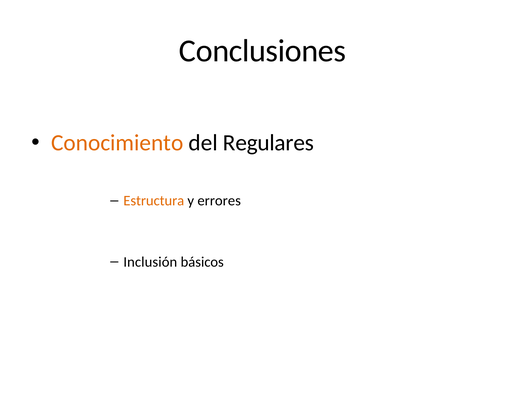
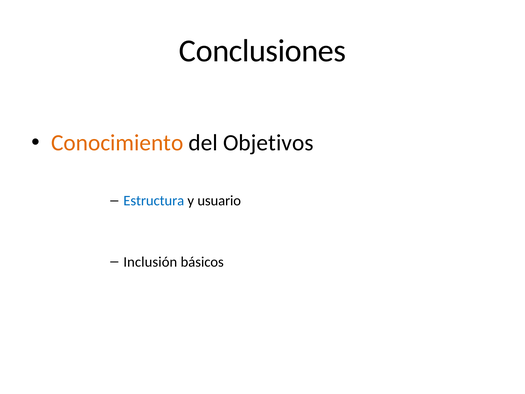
Regulares: Regulares -> Objetivos
Estructura colour: orange -> blue
errores: errores -> usuario
